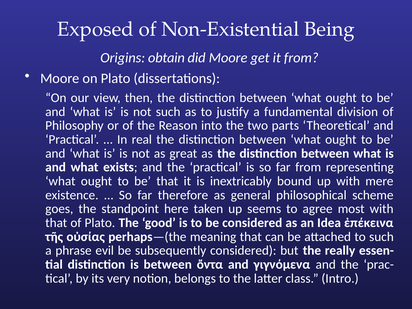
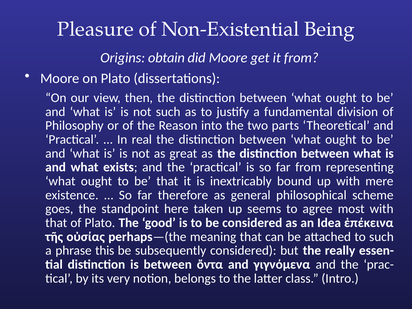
Exposed: Exposed -> Pleasure
evil: evil -> this
